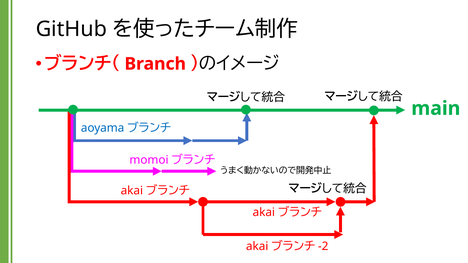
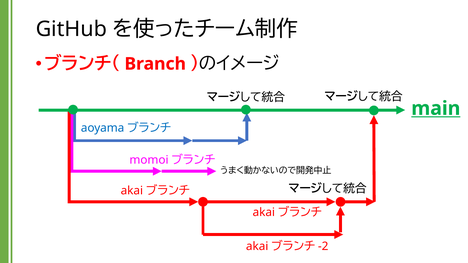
main underline: none -> present
